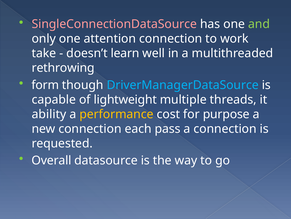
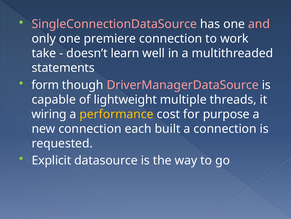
and colour: light green -> pink
attention: attention -> premiere
rethrowing: rethrowing -> statements
DriverManagerDataSource colour: light blue -> pink
ability: ability -> wiring
pass: pass -> built
Overall: Overall -> Explicit
